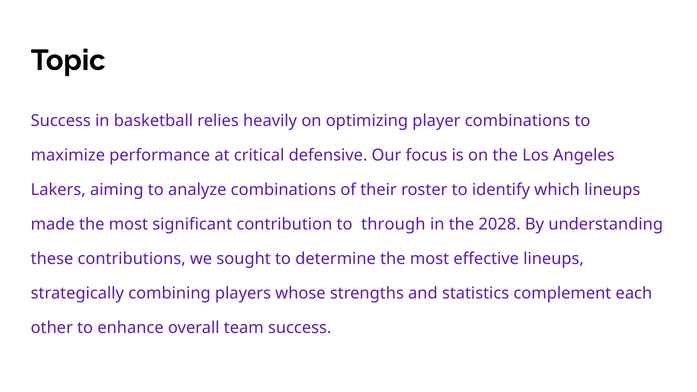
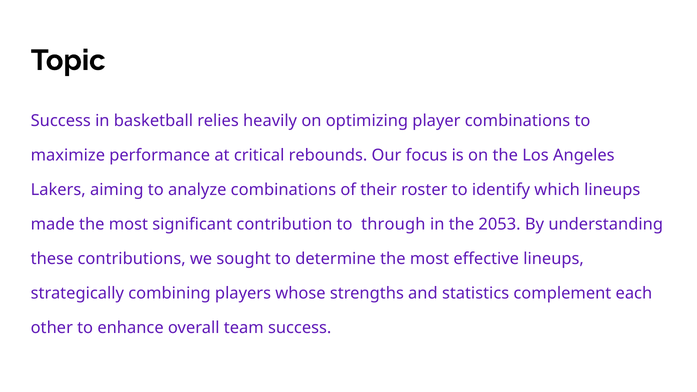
defensive: defensive -> rebounds
2028: 2028 -> 2053
